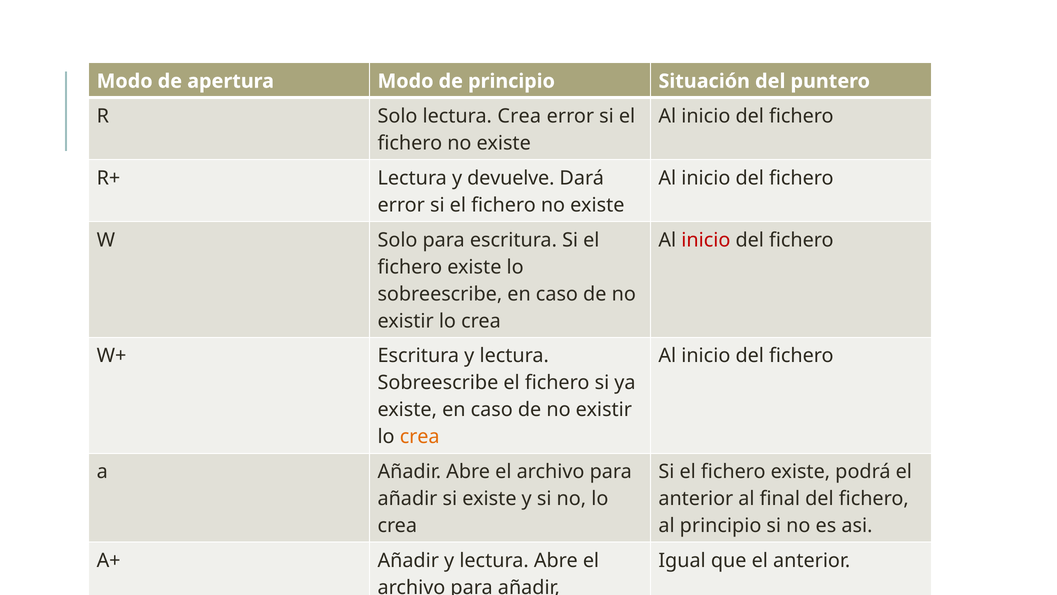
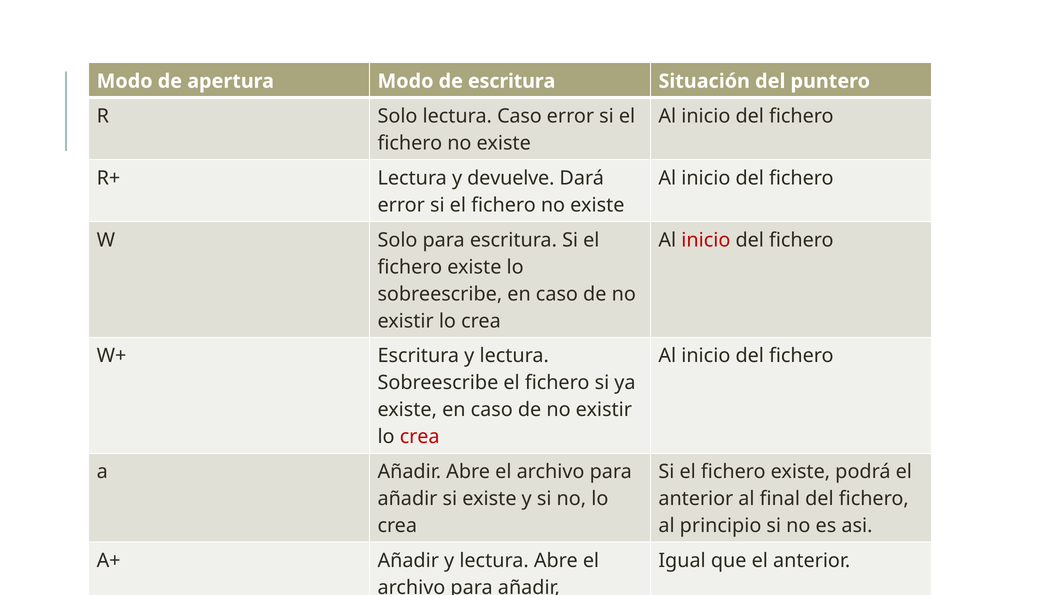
de principio: principio -> escritura
lectura Crea: Crea -> Caso
crea at (420, 437) colour: orange -> red
